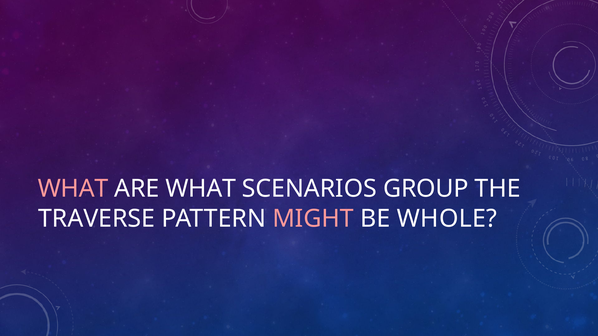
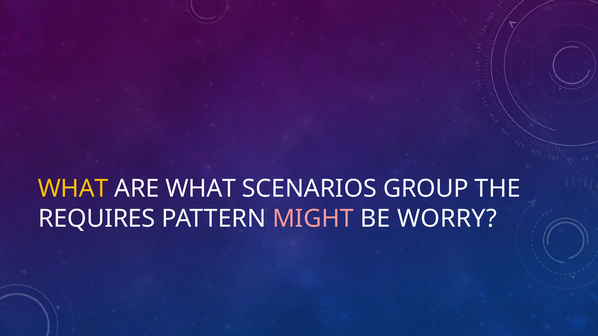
WHAT at (73, 189) colour: pink -> yellow
TRAVERSE: TRAVERSE -> REQUIRES
WHOLE: WHOLE -> WORRY
